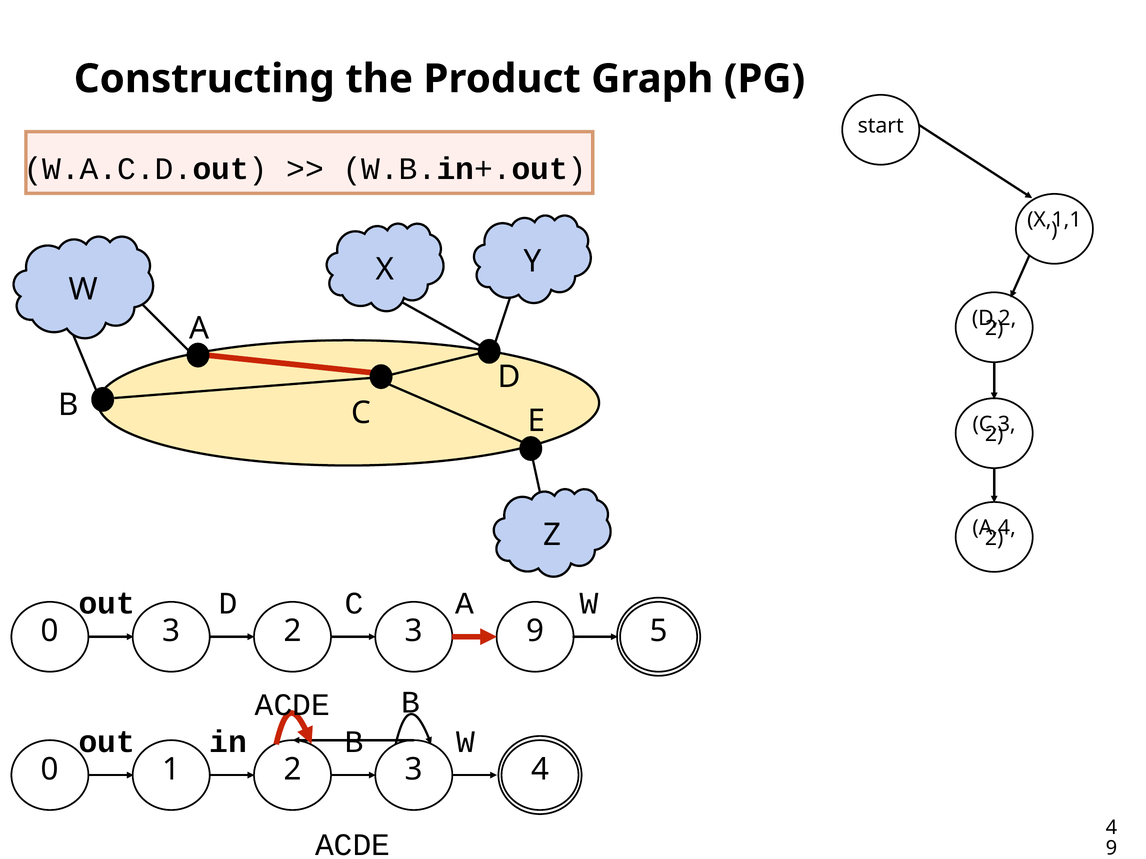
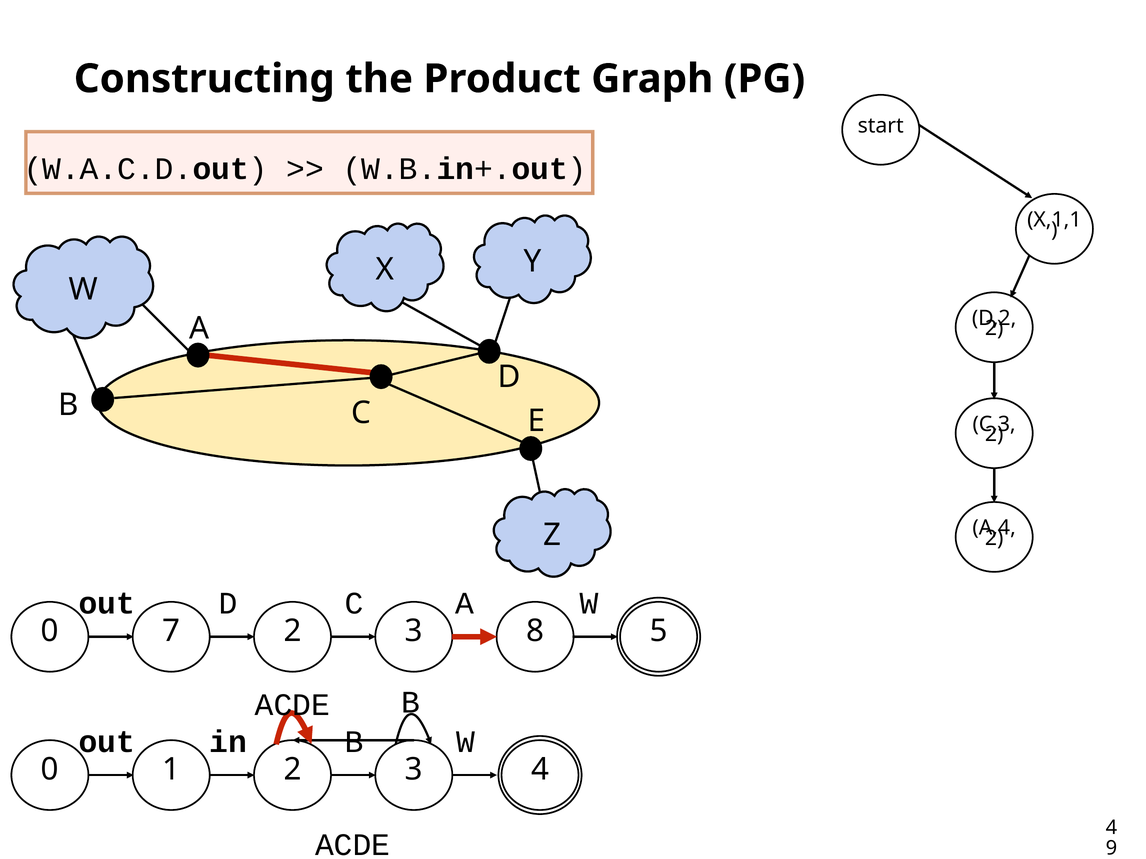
0 3: 3 -> 7
3 9: 9 -> 8
